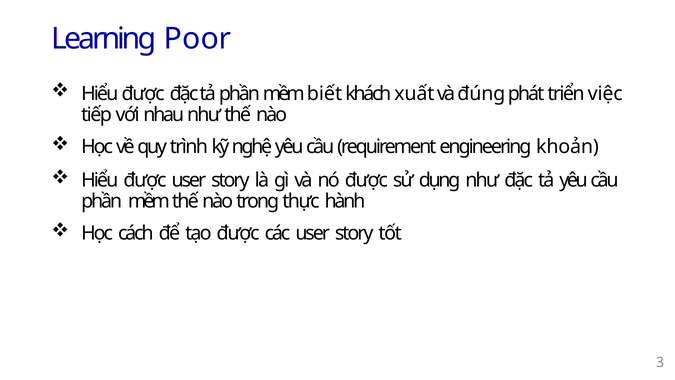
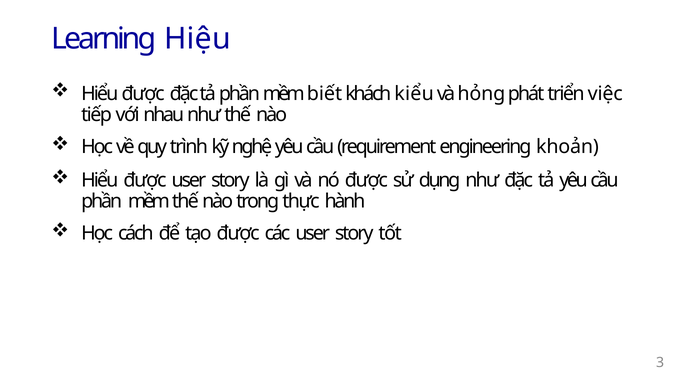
Poor: Poor -> Hiệu
xuất: xuất -> kiểu
đúng: đúng -> hỏng
